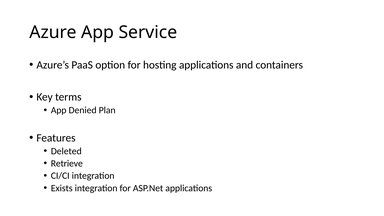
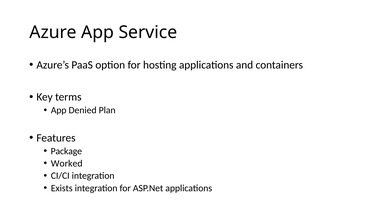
Deleted: Deleted -> Package
Retrieve: Retrieve -> Worked
